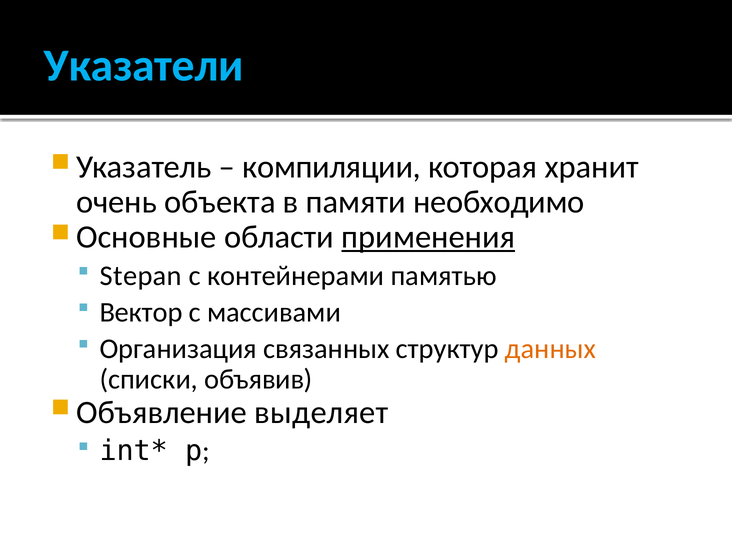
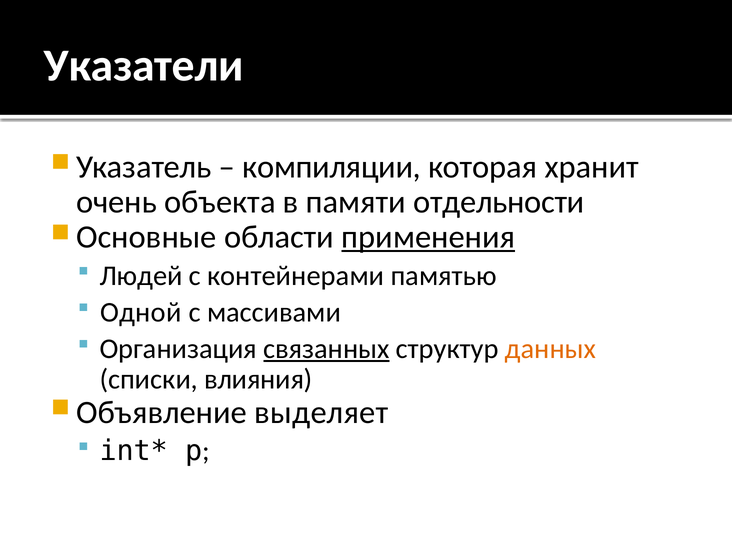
Указатели colour: light blue -> white
необходимо: необходимо -> отдельности
Stepan: Stepan -> Людей
Вектор: Вектор -> Одной
связанных underline: none -> present
объявив: объявив -> влияния
